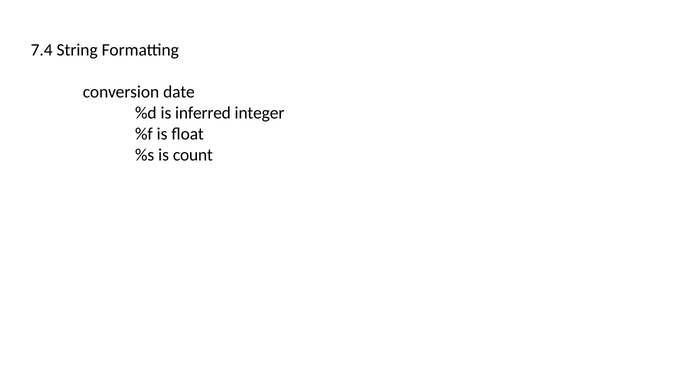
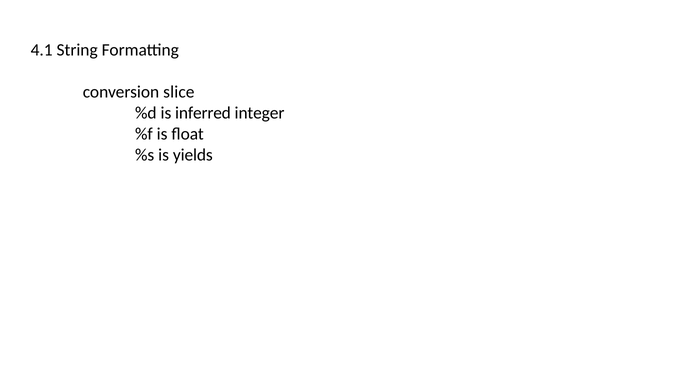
7.4: 7.4 -> 4.1
date: date -> slice
count: count -> yields
